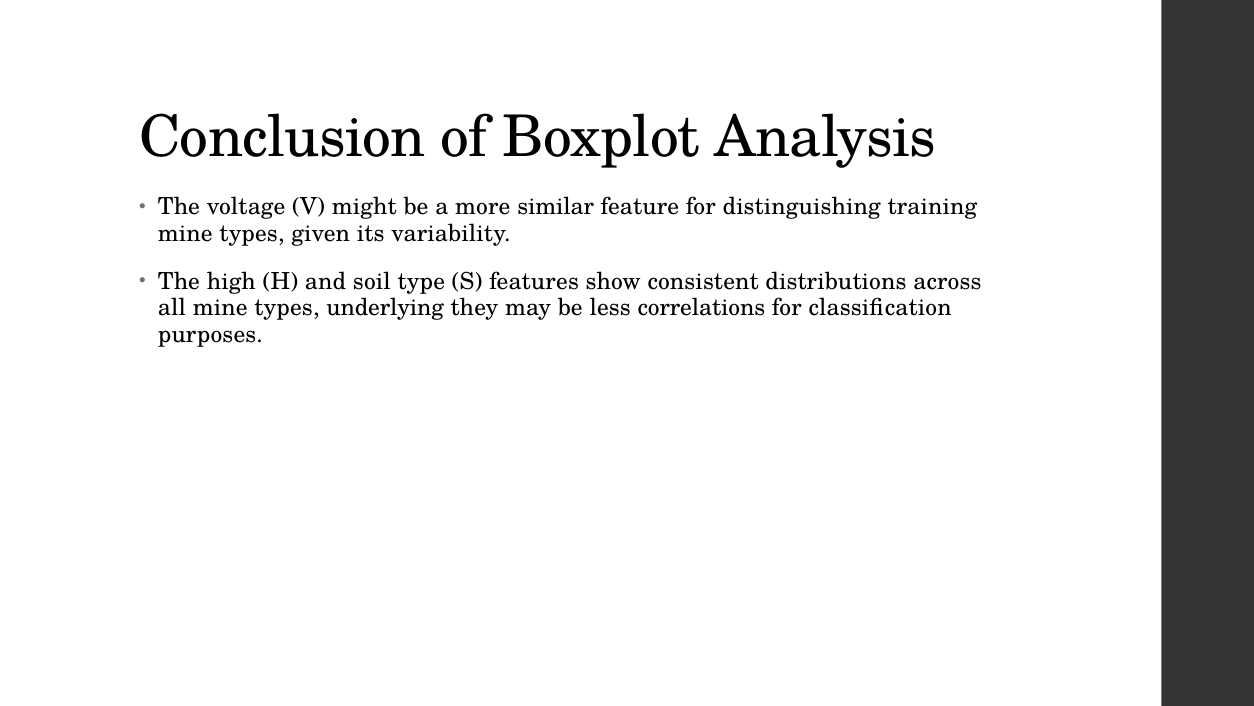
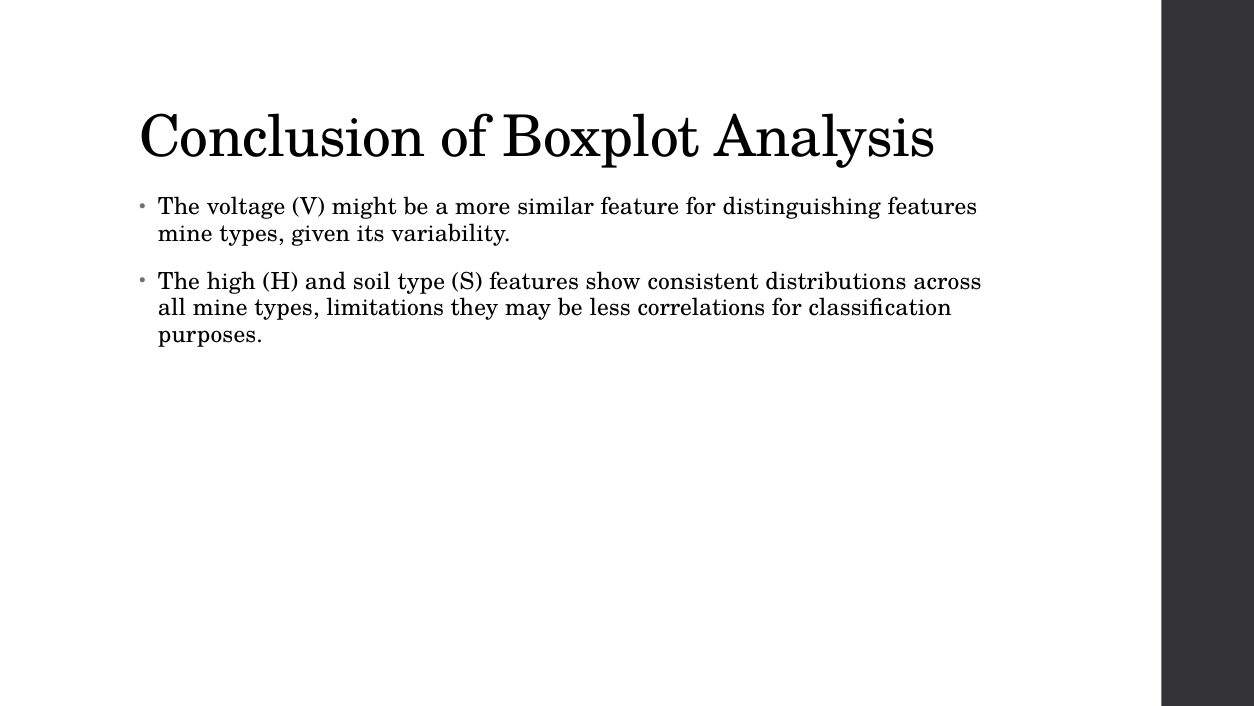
distinguishing training: training -> features
underlying: underlying -> limitations
